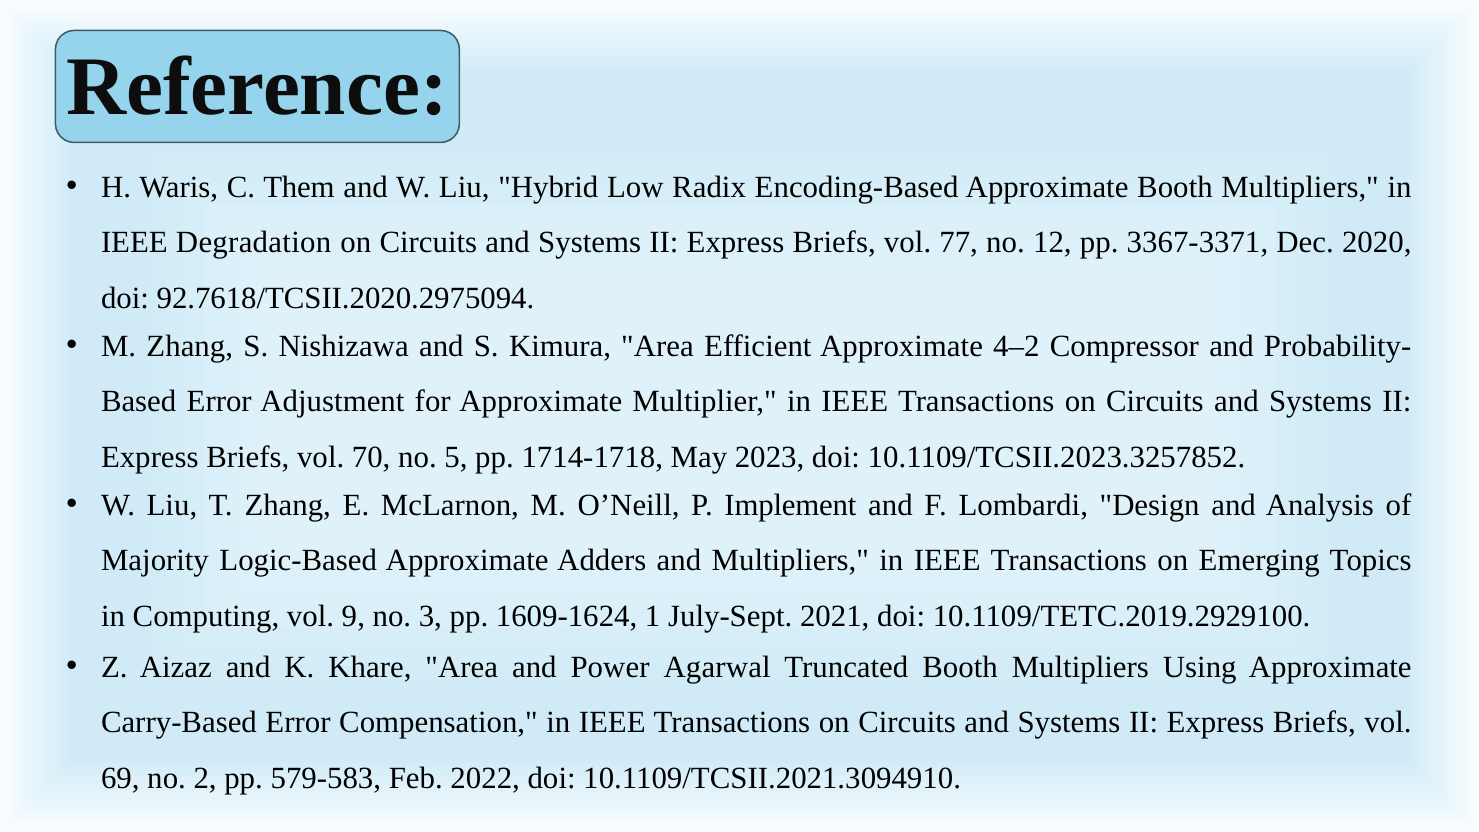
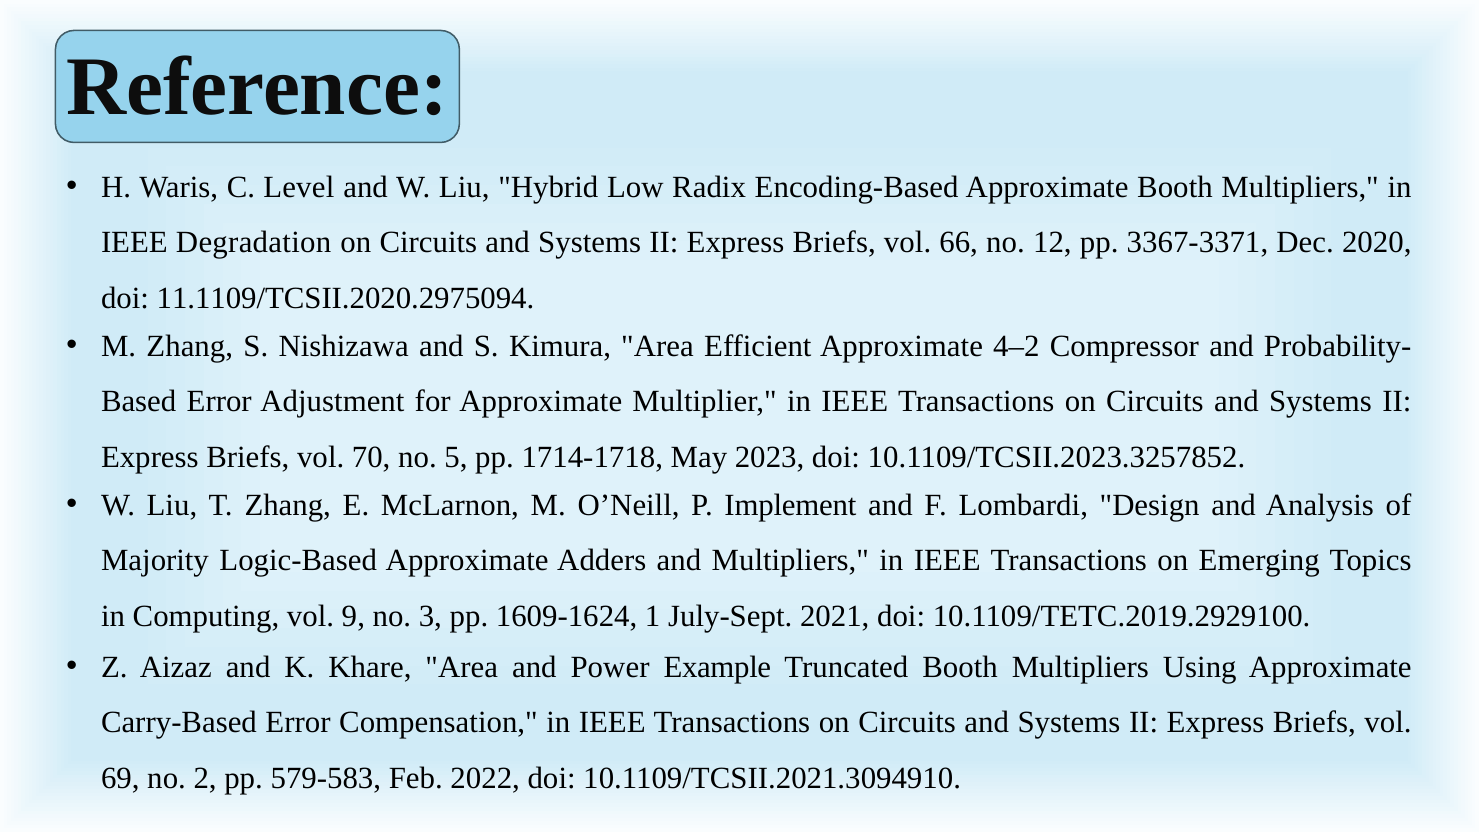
Them: Them -> Level
77: 77 -> 66
92.7618/TCSII.2020.2975094: 92.7618/TCSII.2020.2975094 -> 11.1109/TCSII.2020.2975094
Agarwal: Agarwal -> Example
